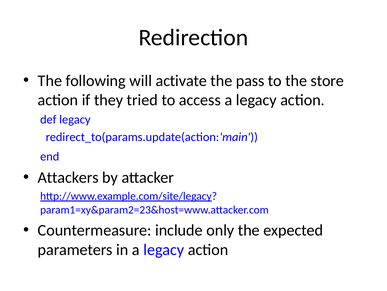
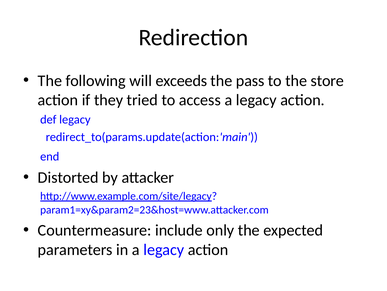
activate: activate -> exceeds
Attackers: Attackers -> Distorted
